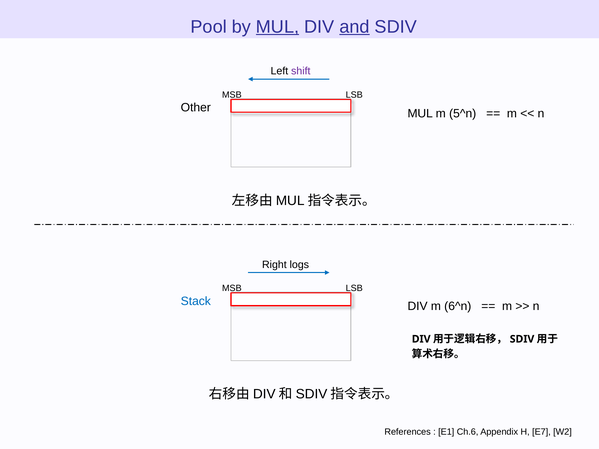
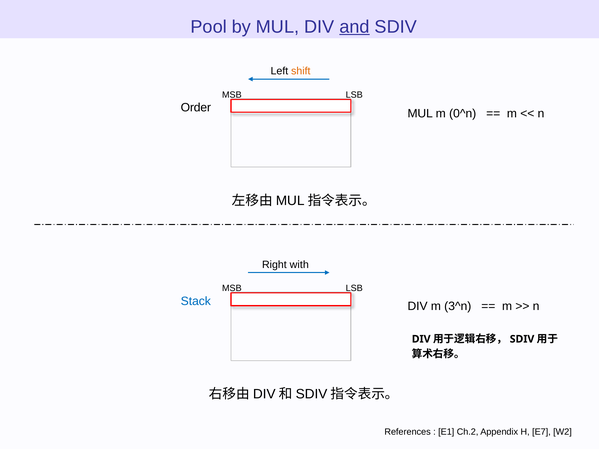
MUL at (278, 27) underline: present -> none
shift colour: purple -> orange
Other: Other -> Order
5^n: 5^n -> 0^n
logs: logs -> with
6^n: 6^n -> 3^n
Ch.6: Ch.6 -> Ch.2
